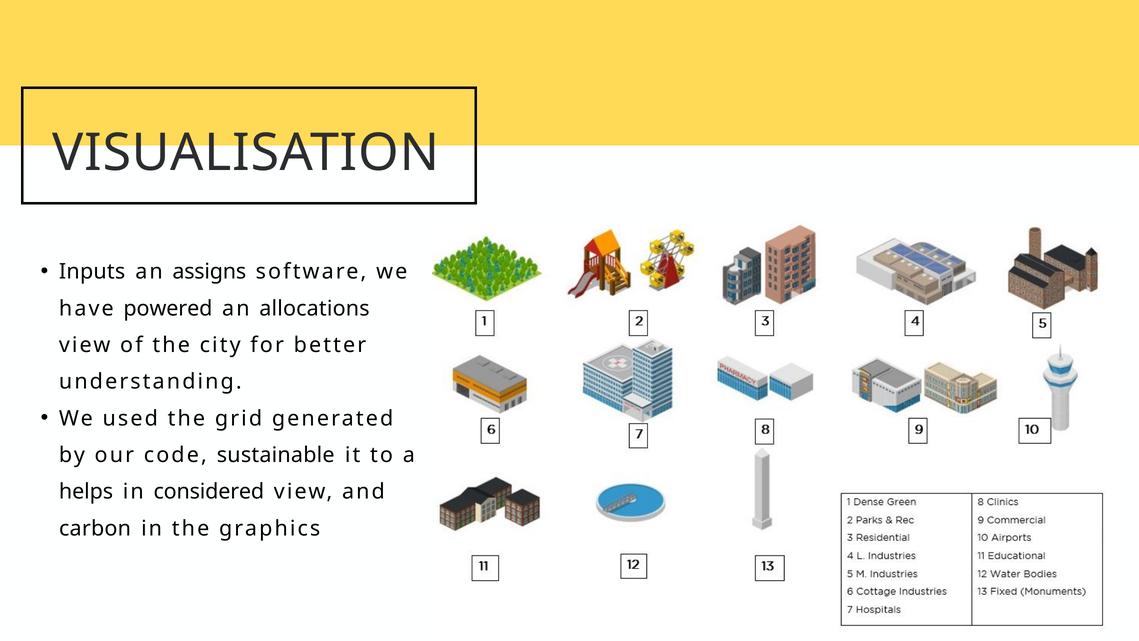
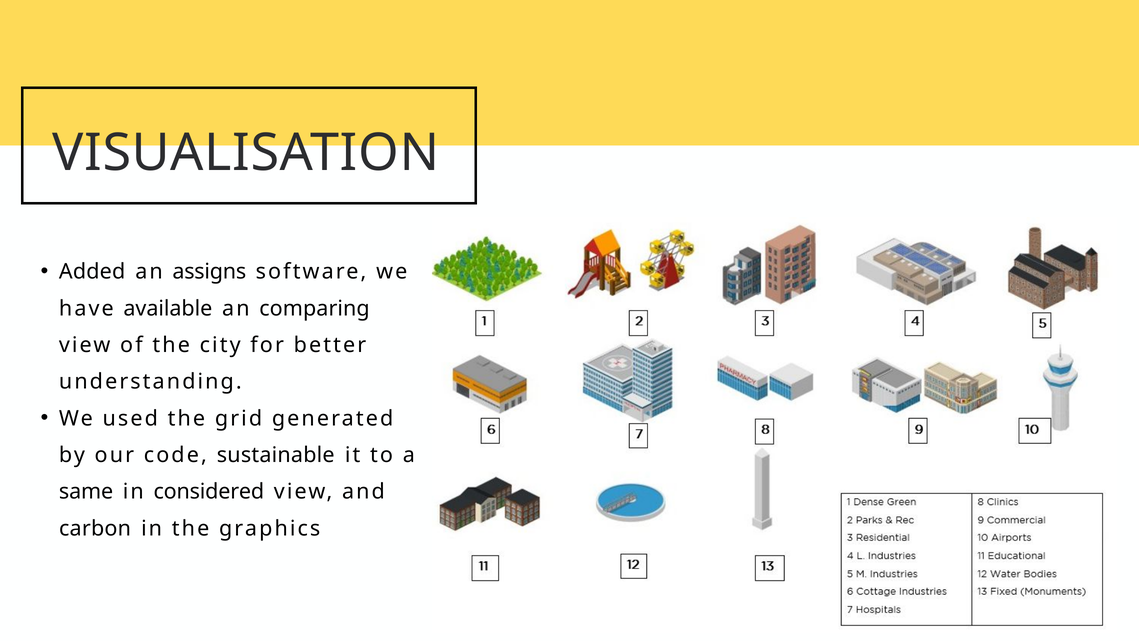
Inputs: Inputs -> Added
powered: powered -> available
allocations: allocations -> comparing
helps: helps -> same
